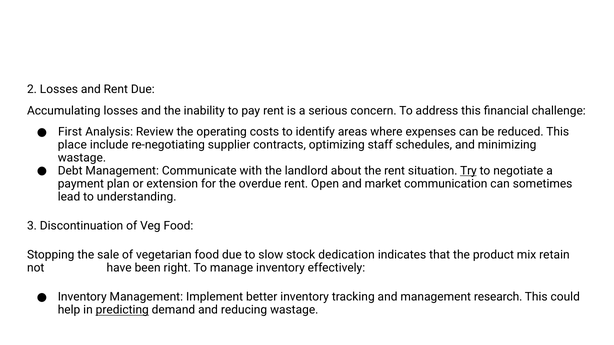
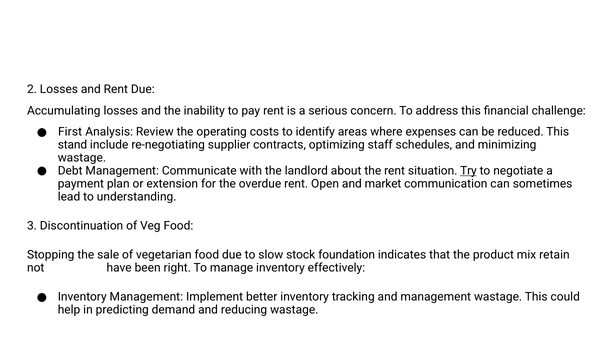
place: place -> stand
dedication: dedication -> foundation
management research: research -> wastage
predicting underline: present -> none
